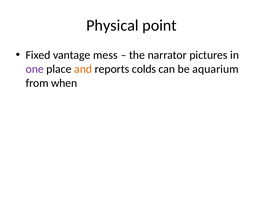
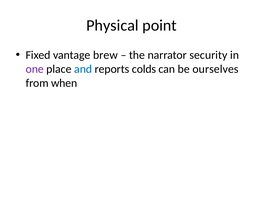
mess: mess -> brew
pictures: pictures -> security
and colour: orange -> blue
aquarium: aquarium -> ourselves
